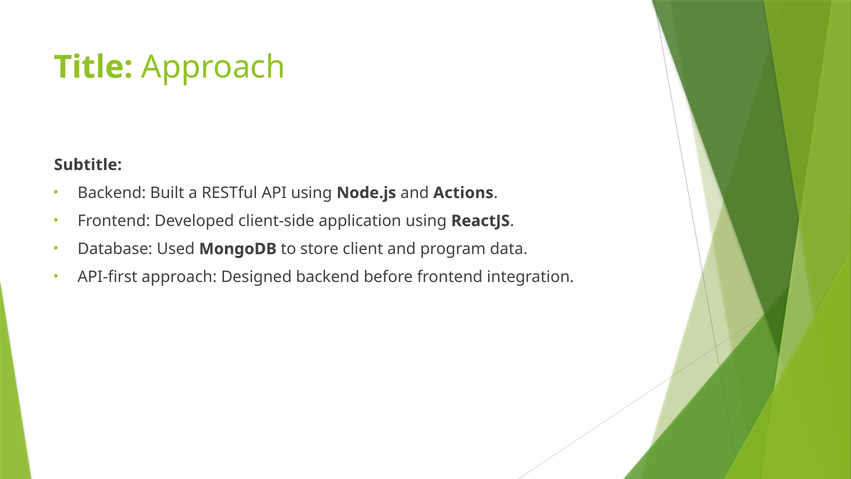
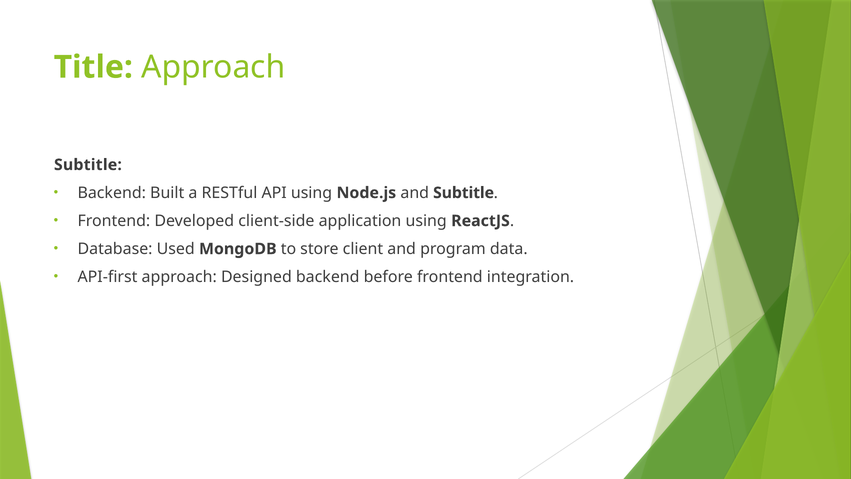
and Actions: Actions -> Subtitle
